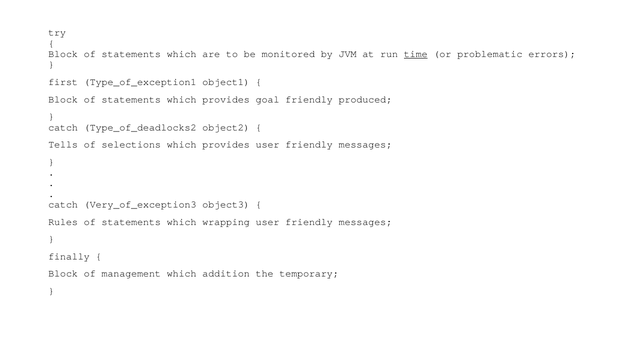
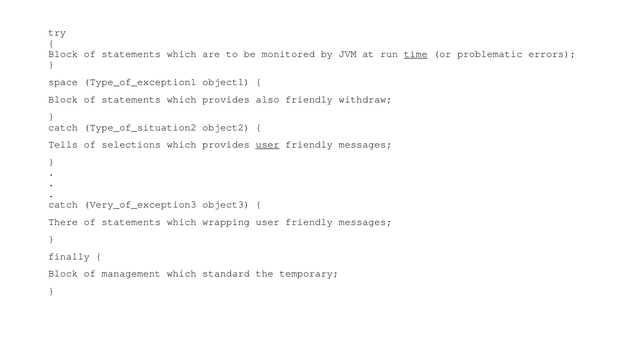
first: first -> space
goal: goal -> also
produced: produced -> withdraw
Type_of_deadlocks2: Type_of_deadlocks2 -> Type_of_situation2
user at (268, 145) underline: none -> present
Rules: Rules -> There
addition: addition -> standard
